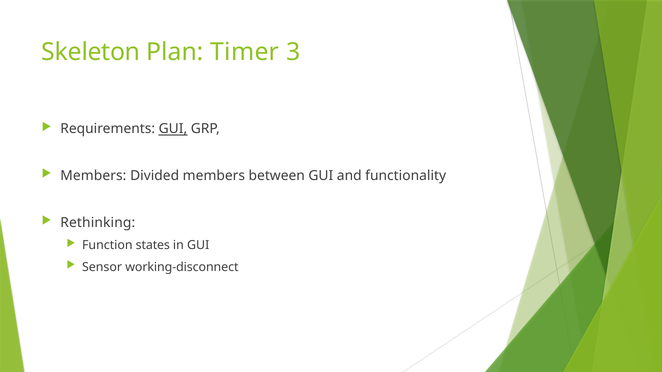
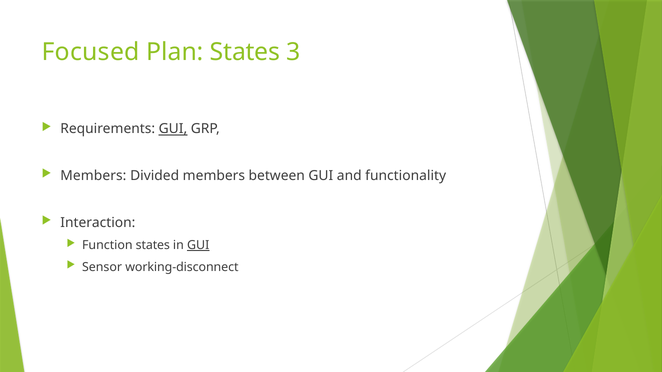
Skeleton: Skeleton -> Focused
Plan Timer: Timer -> States
Rethinking: Rethinking -> Interaction
GUI at (198, 245) underline: none -> present
